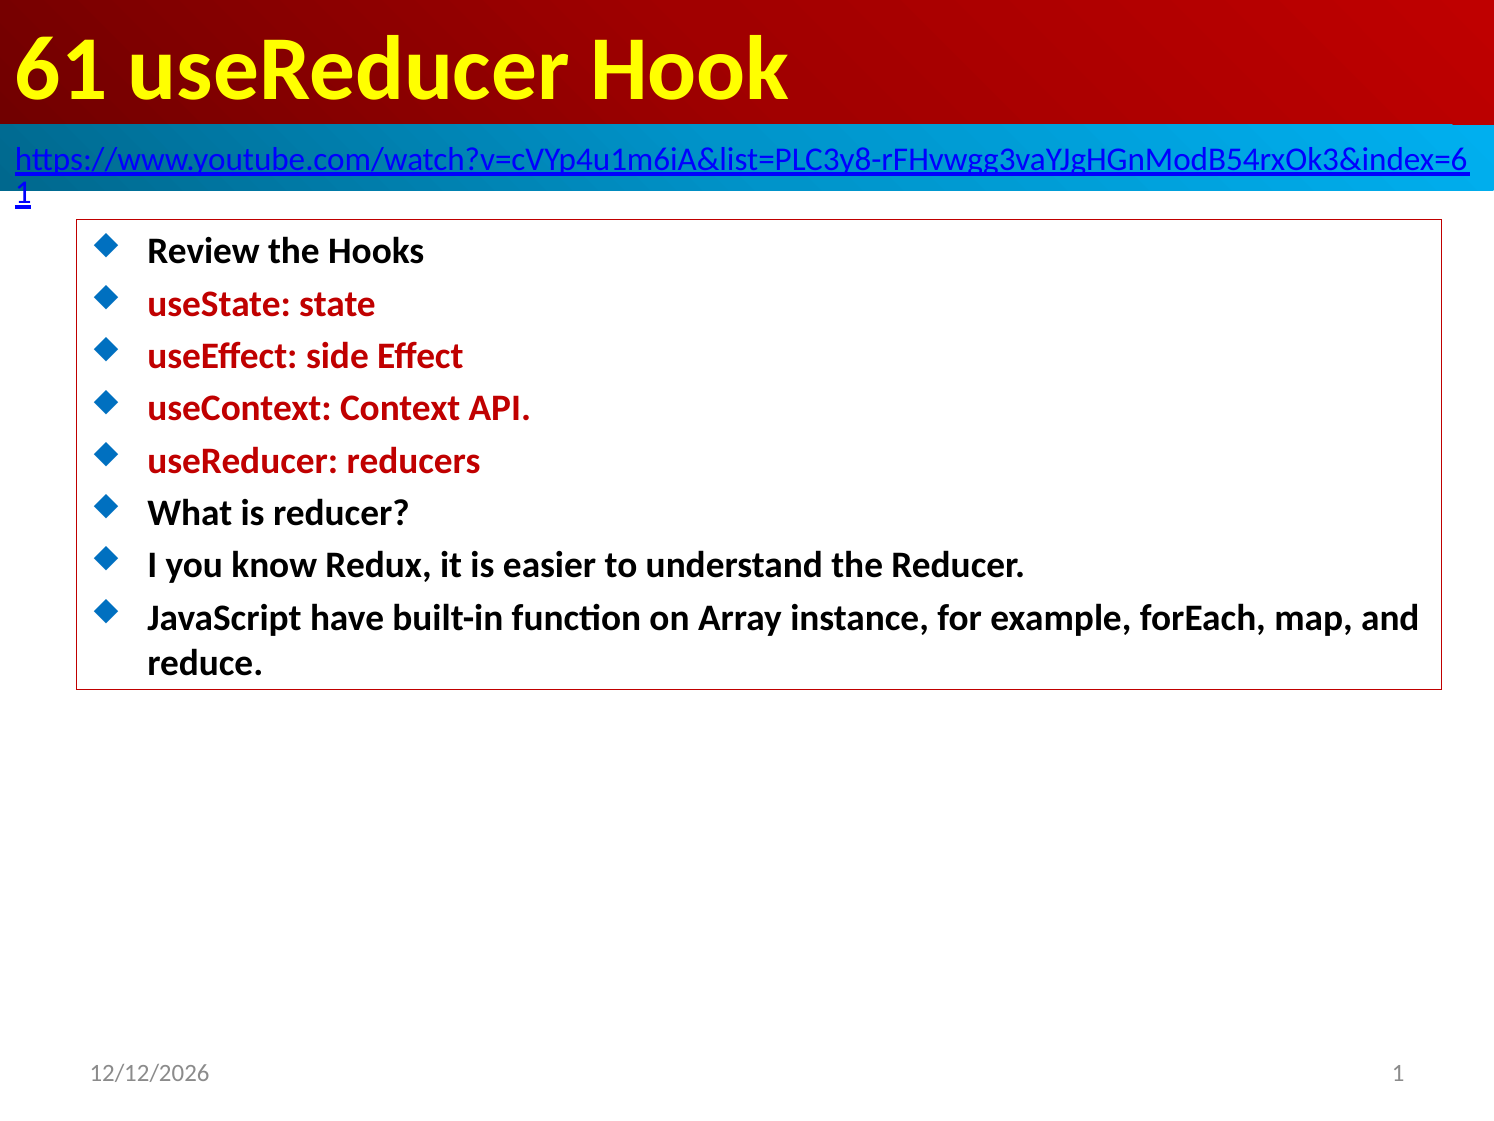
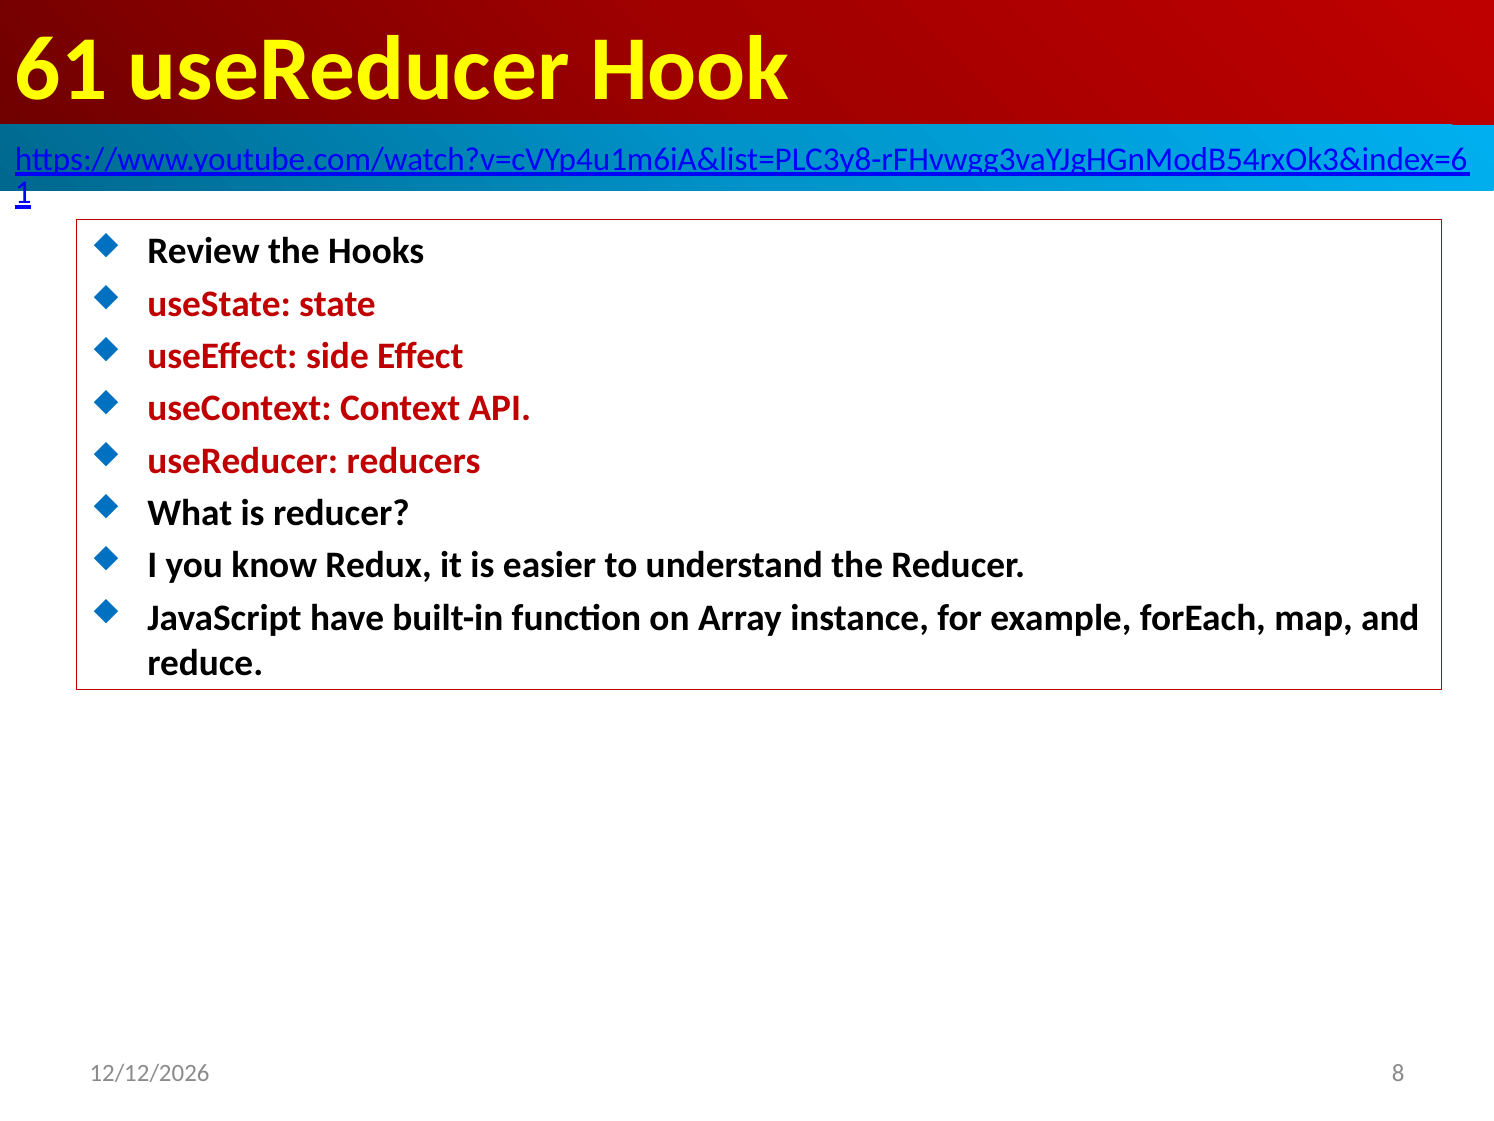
1 at (1398, 1073): 1 -> 8
